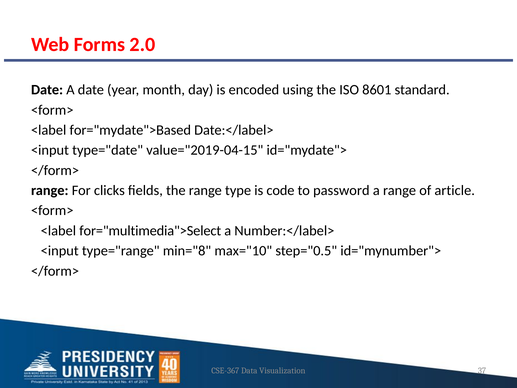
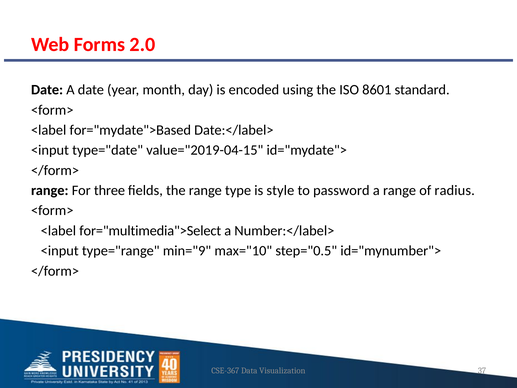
clicks: clicks -> three
code: code -> style
article: article -> radius
min="8: min="8 -> min="9
